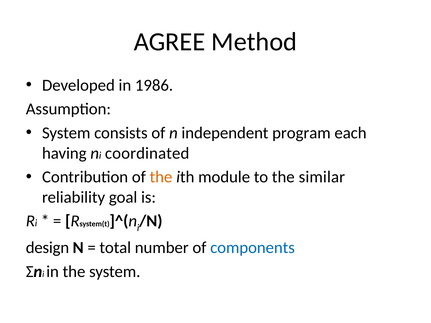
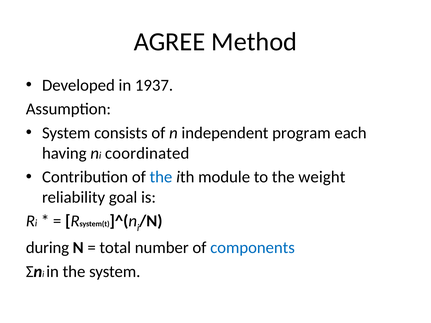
1986: 1986 -> 1937
the at (161, 177) colour: orange -> blue
similar: similar -> weight
design: design -> during
